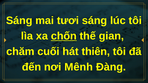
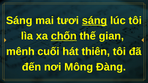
sáng at (95, 21) underline: none -> present
chăm: chăm -> mênh
Mênh: Mênh -> Mông
